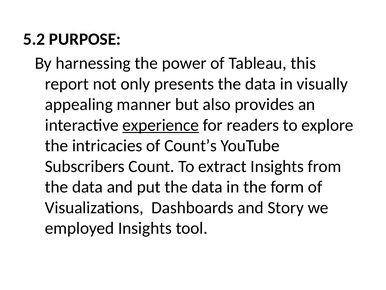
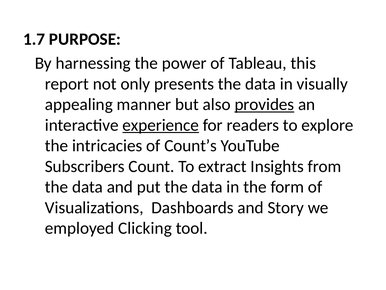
5.2: 5.2 -> 1.7
provides underline: none -> present
employed Insights: Insights -> Clicking
